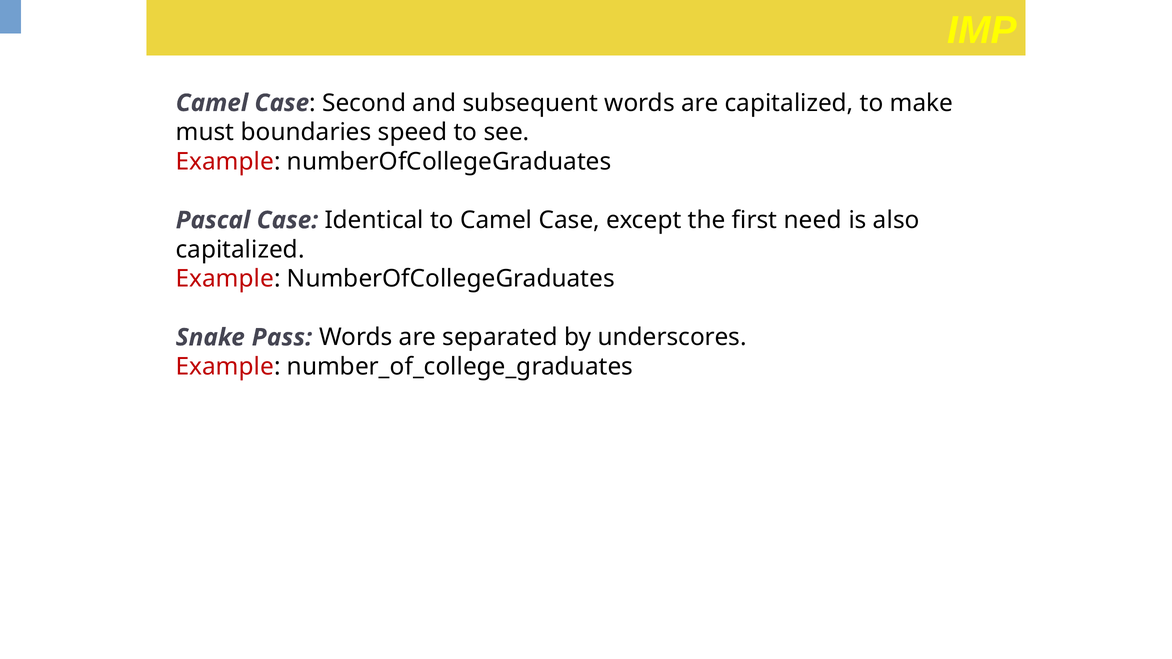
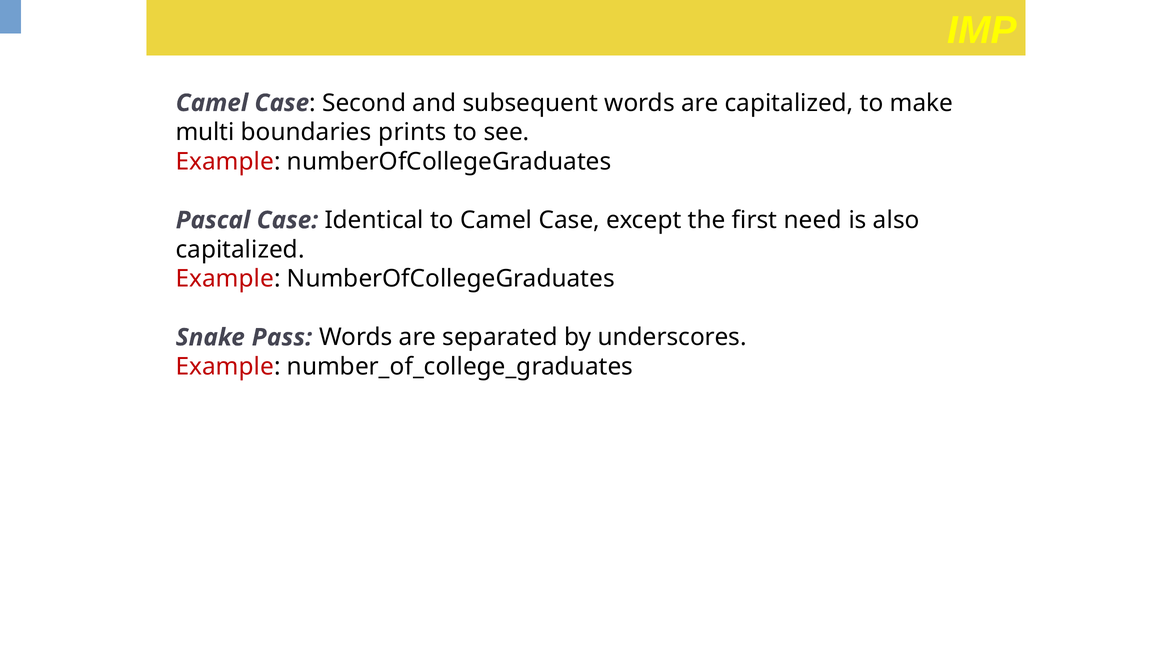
must: must -> multi
speed: speed -> prints
